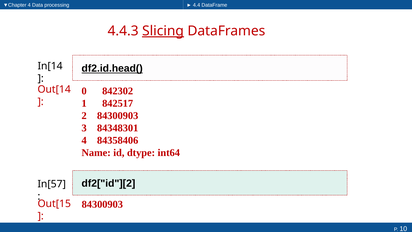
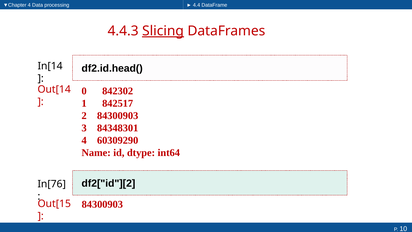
df2.id.head( underline: present -> none
84358406: 84358406 -> 60309290
In[57: In[57 -> In[76
